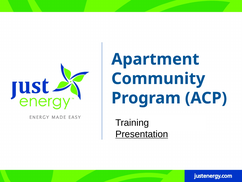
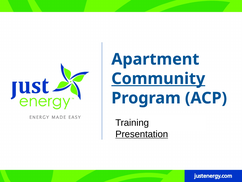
Community underline: none -> present
